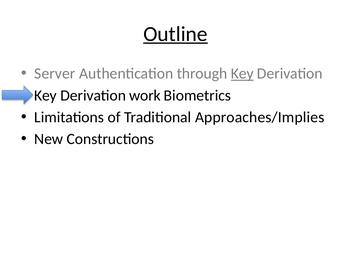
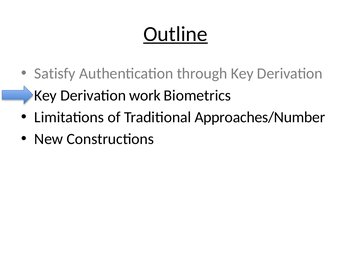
Server: Server -> Satisfy
Key at (242, 74) underline: present -> none
Approaches/Implies: Approaches/Implies -> Approaches/Number
